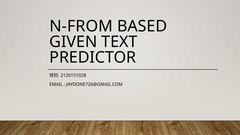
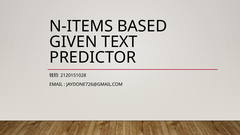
N-FROM: N-FROM -> N-ITEMS
